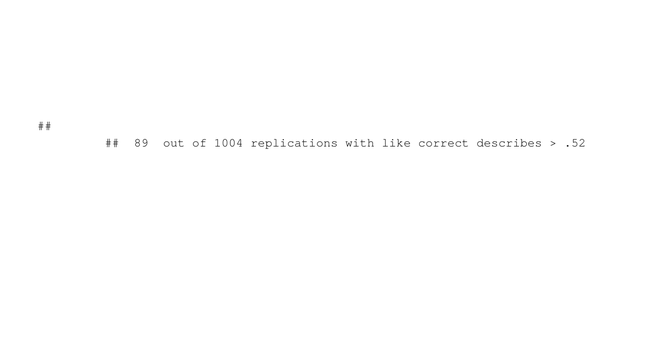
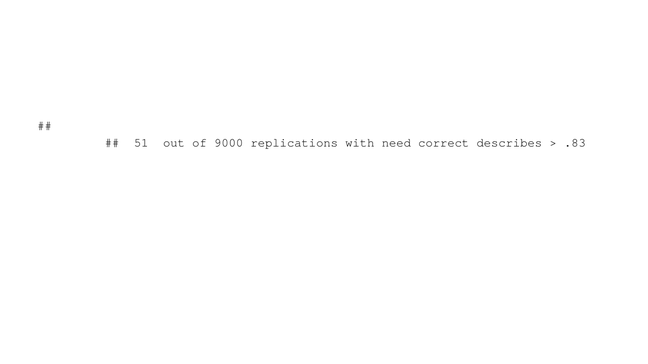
89: 89 -> 51
1004: 1004 -> 9000
like: like -> need
.52: .52 -> .83
